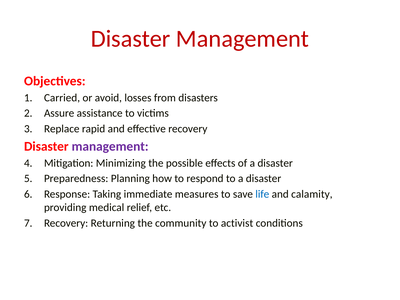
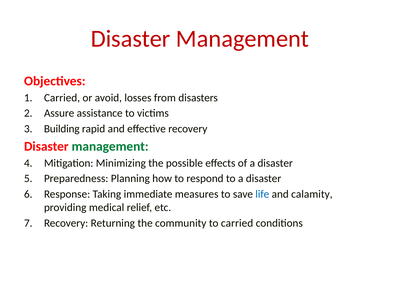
Replace: Replace -> Building
management at (110, 146) colour: purple -> green
to activist: activist -> carried
